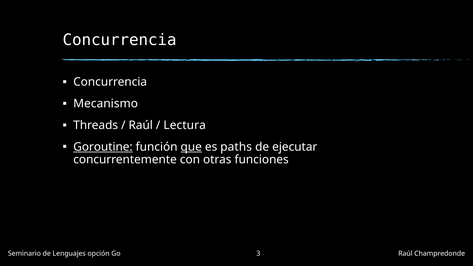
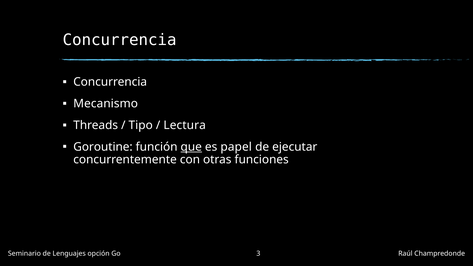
Raúl at (141, 125): Raúl -> Tipo
Goroutine underline: present -> none
paths: paths -> papel
